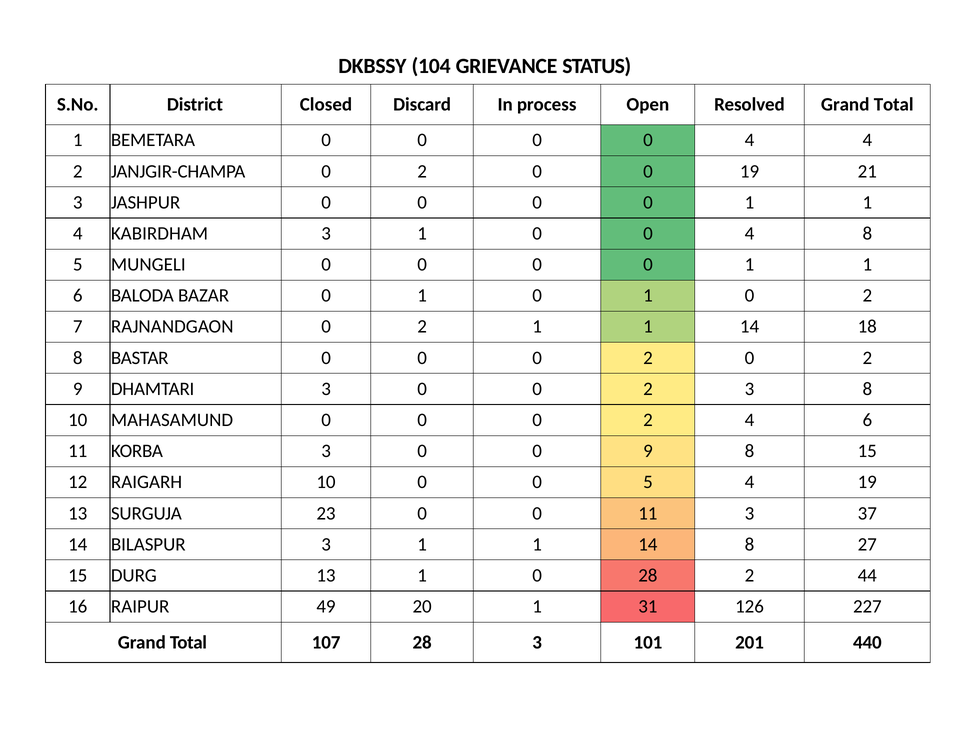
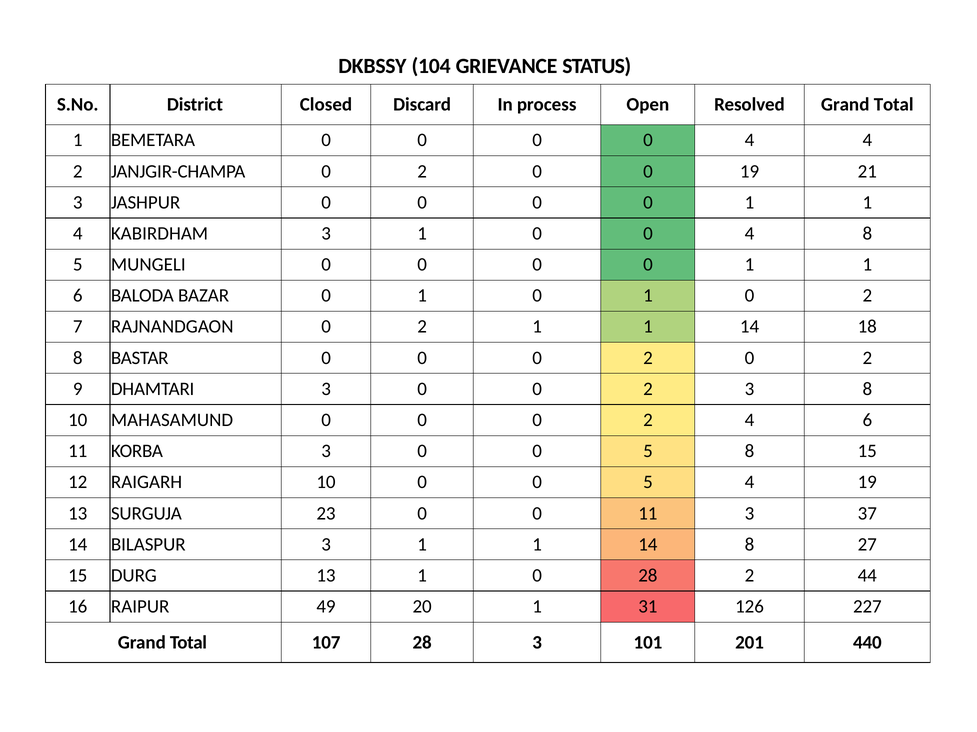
3 0 0 9: 9 -> 5
